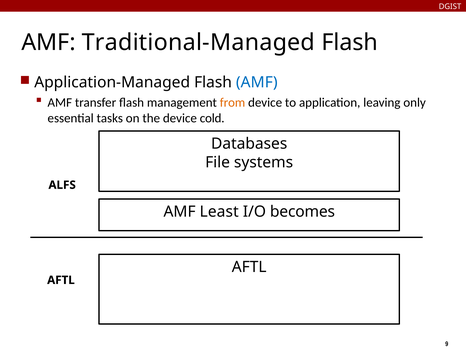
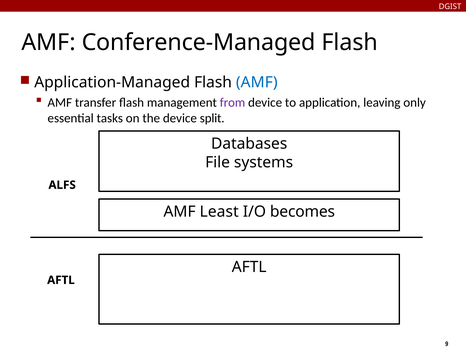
Traditional-Managed: Traditional-Managed -> Conference-Managed
from colour: orange -> purple
cold: cold -> split
